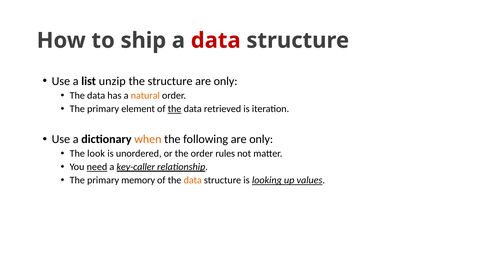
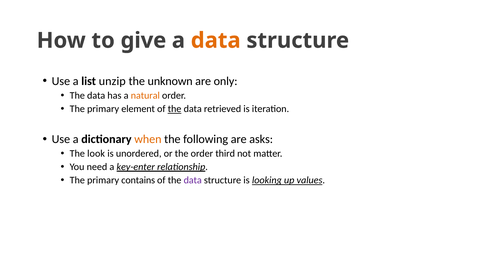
ship: ship -> give
data at (216, 40) colour: red -> orange
the structure: structure -> unknown
following are only: only -> asks
rules: rules -> third
need underline: present -> none
key-caller: key-caller -> key-enter
memory: memory -> contains
data at (193, 180) colour: orange -> purple
